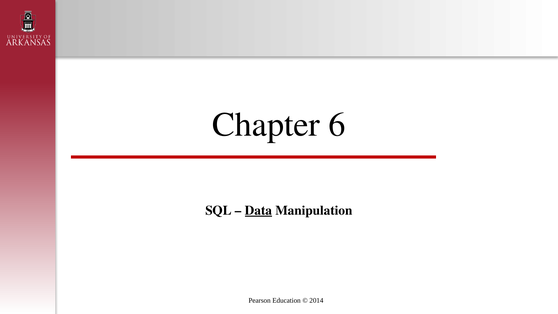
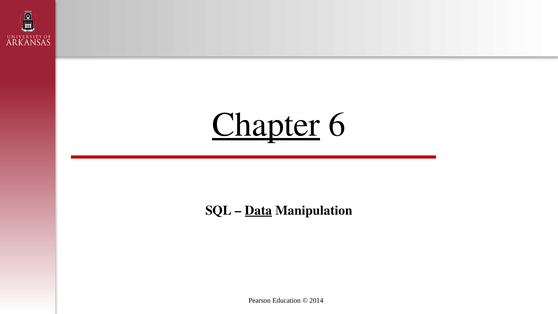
Chapter underline: none -> present
